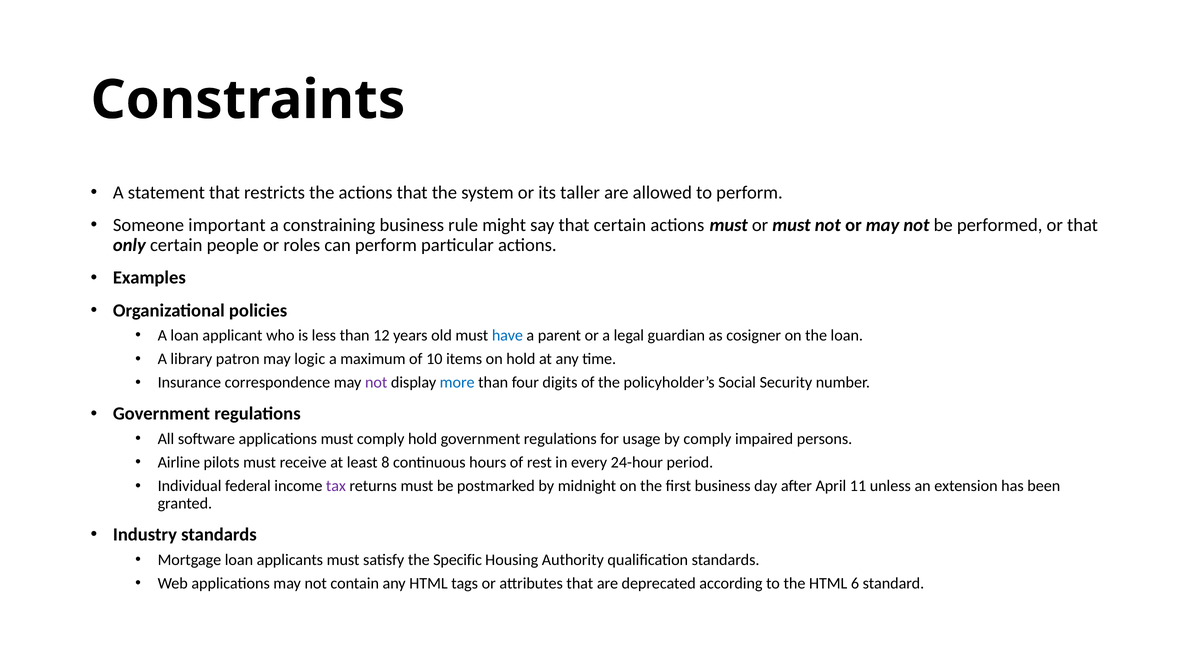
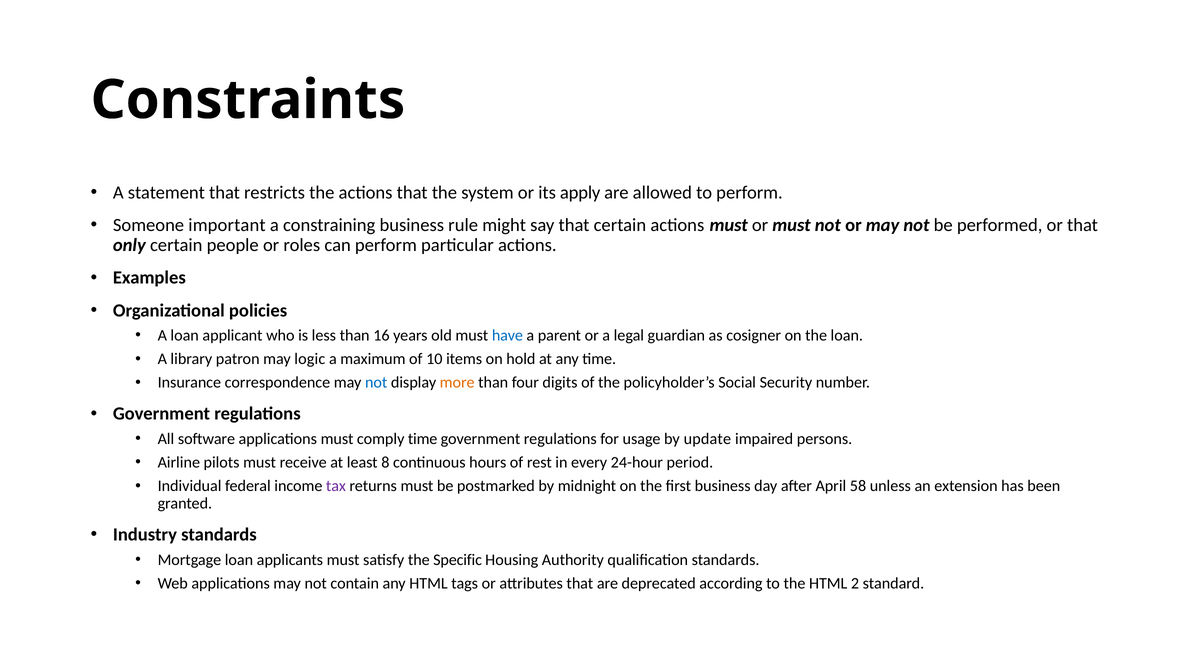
taller: taller -> apply
12: 12 -> 16
not at (376, 383) colour: purple -> blue
more colour: blue -> orange
comply hold: hold -> time
by comply: comply -> update
11: 11 -> 58
6: 6 -> 2
